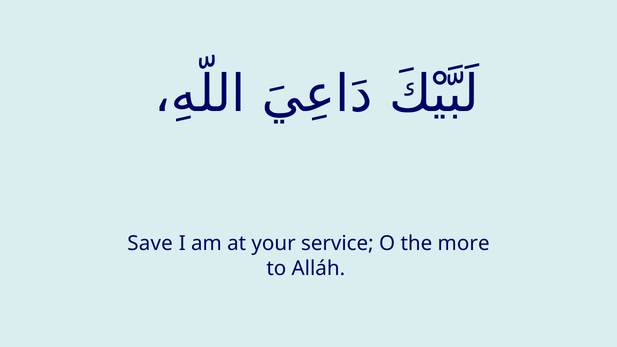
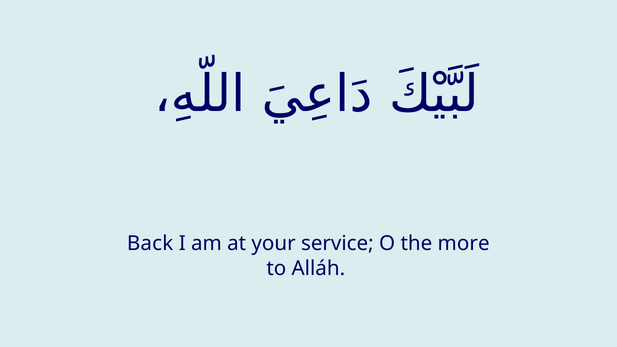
Save: Save -> Back
